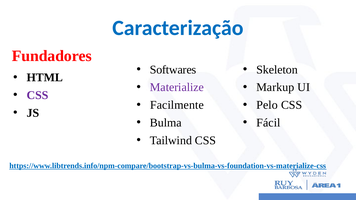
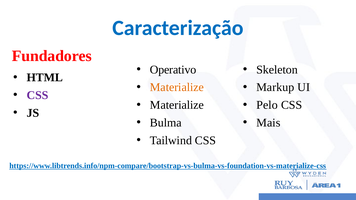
Softwares: Softwares -> Operativo
Materialize at (177, 87) colour: purple -> orange
Facilmente at (177, 105): Facilmente -> Materialize
Fácil: Fácil -> Mais
